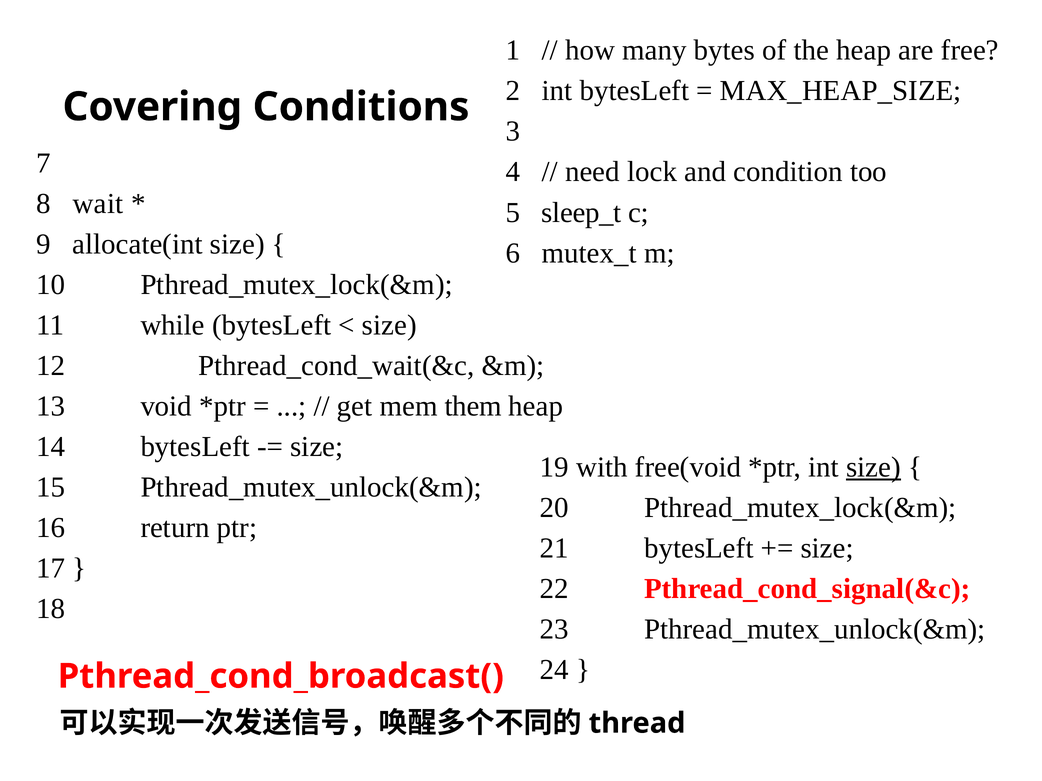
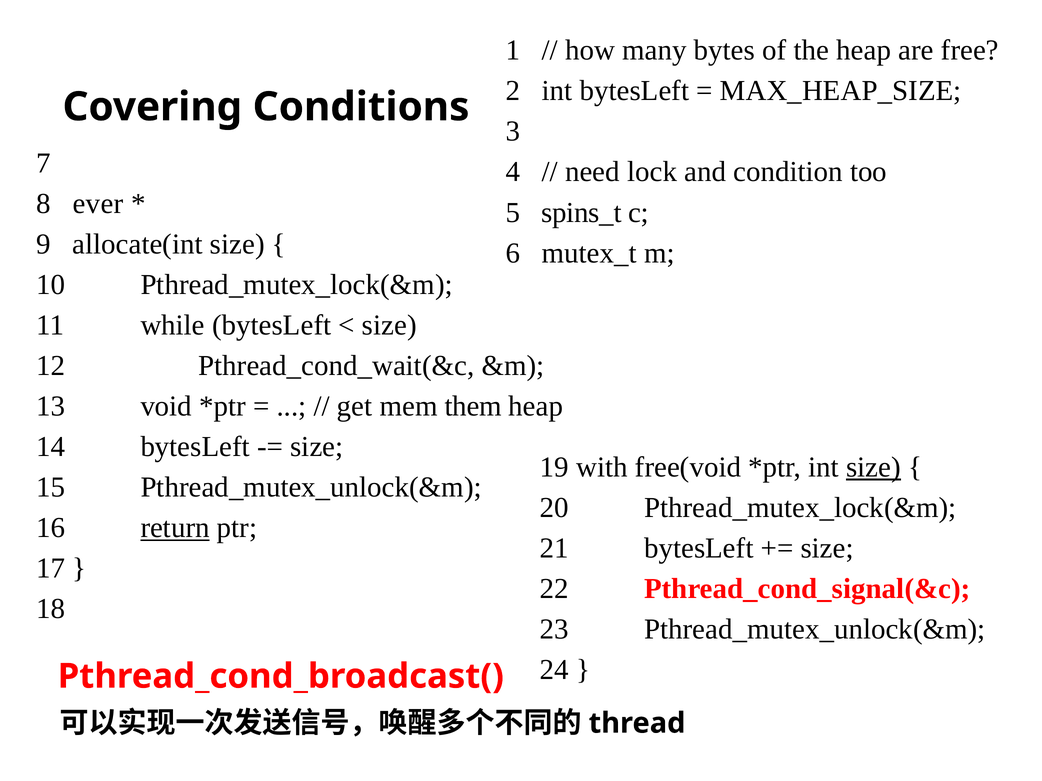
wait: wait -> ever
sleep_t: sleep_t -> spins_t
return underline: none -> present
